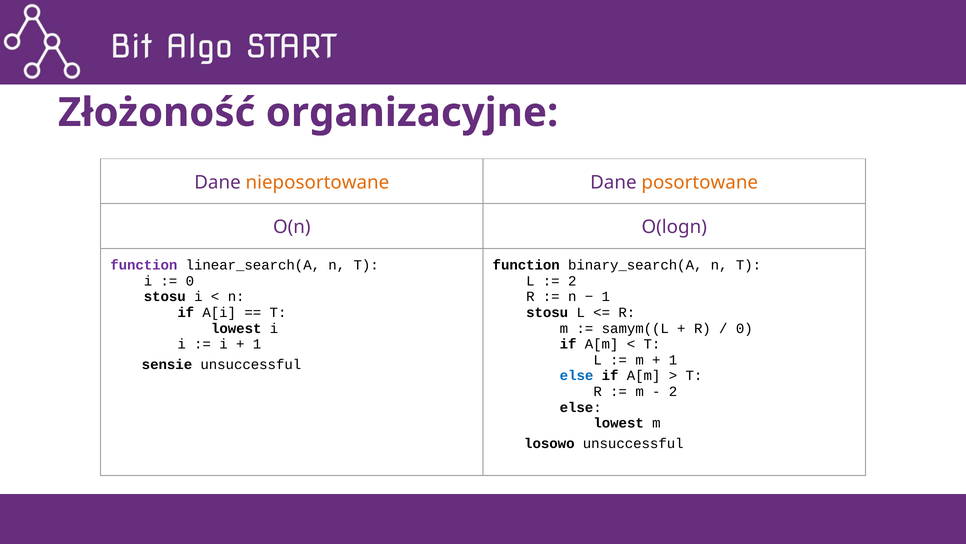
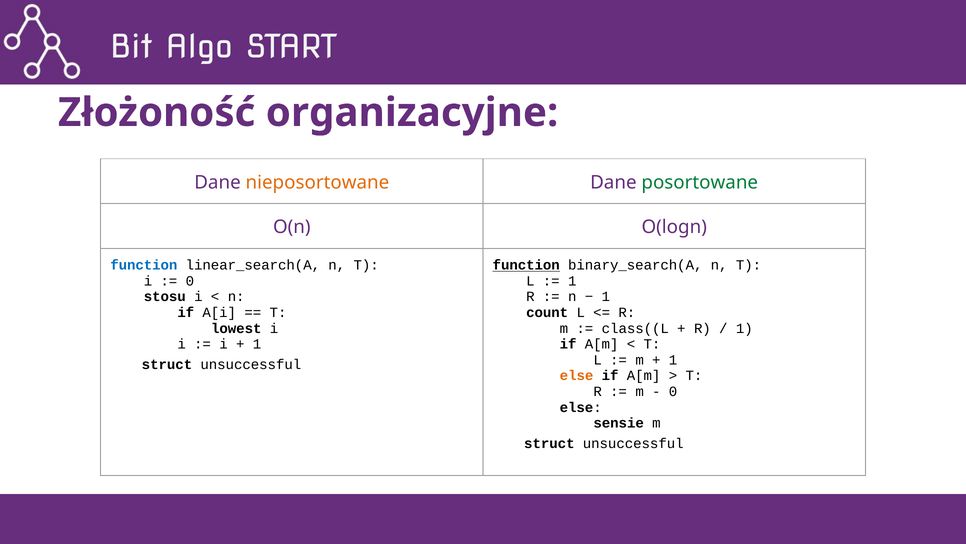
posortowane colour: orange -> green
function at (144, 265) colour: purple -> blue
function at (526, 265) underline: none -> present
2 at (572, 281): 2 -> 1
stosu at (547, 312): stosu -> count
samym((L: samym((L -> class((L
0 at (744, 328): 0 -> 1
sensie at (167, 364): sensie -> struct
else at (577, 375) colour: blue -> orange
2 at (673, 391): 2 -> 0
lowest at (619, 423): lowest -> sensie
losowo at (549, 443): losowo -> struct
